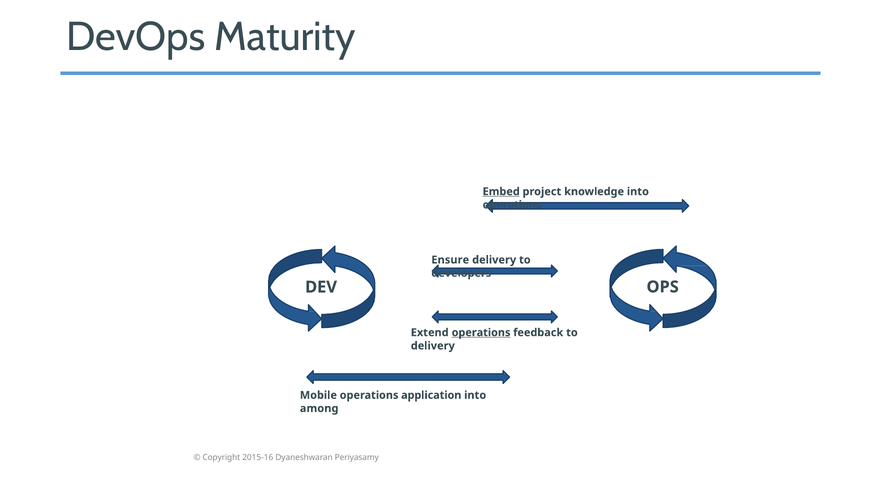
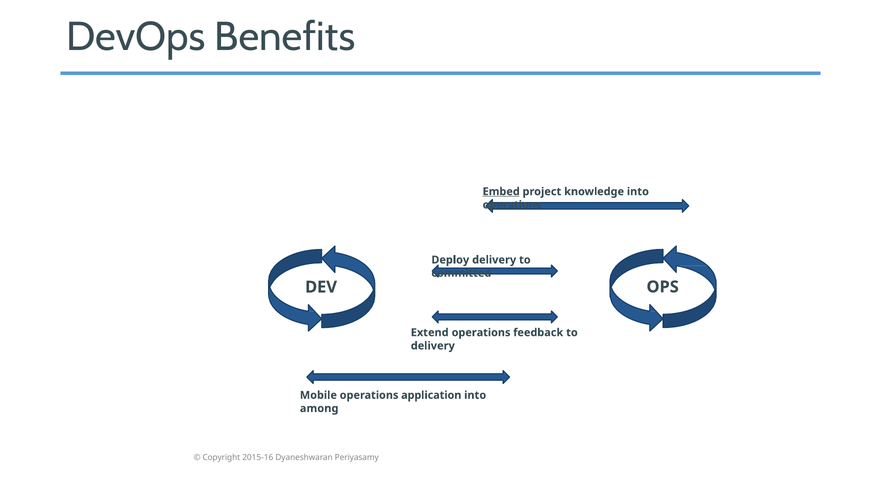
Maturity: Maturity -> Benefits
Ensure: Ensure -> Deploy
developers: developers -> committed
operations at (481, 332) underline: present -> none
